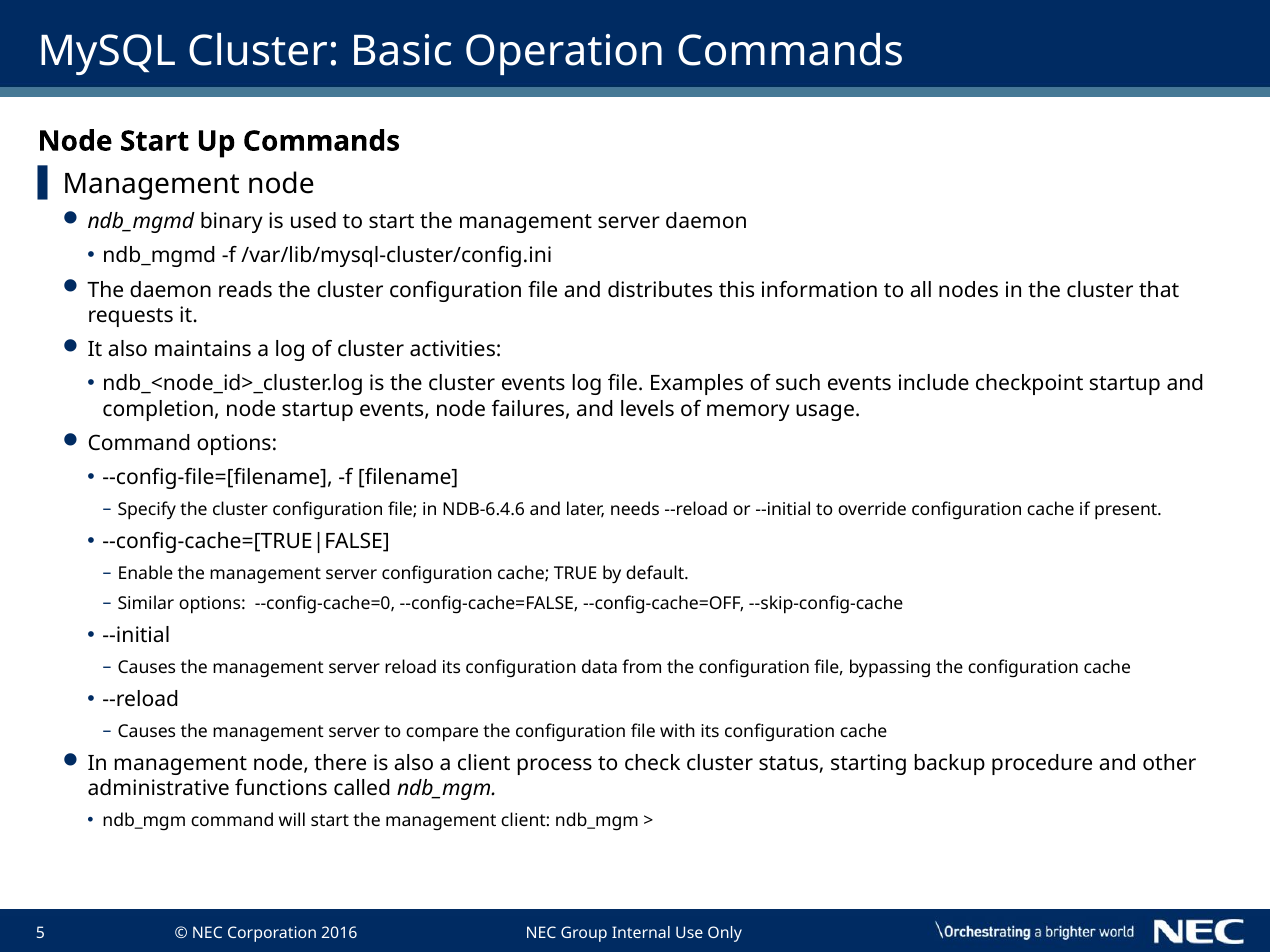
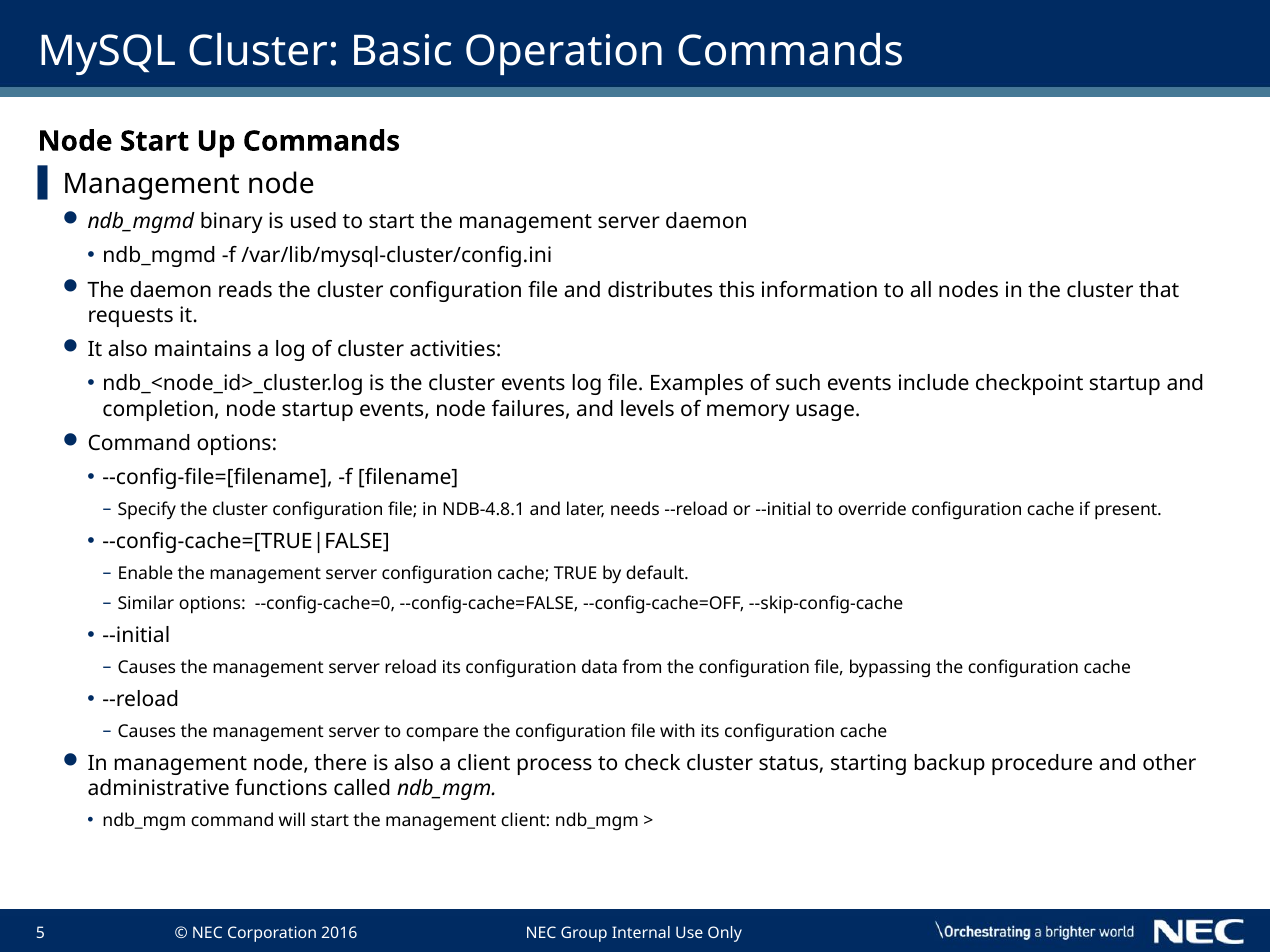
NDB-6.4.6: NDB-6.4.6 -> NDB-4.8.1
